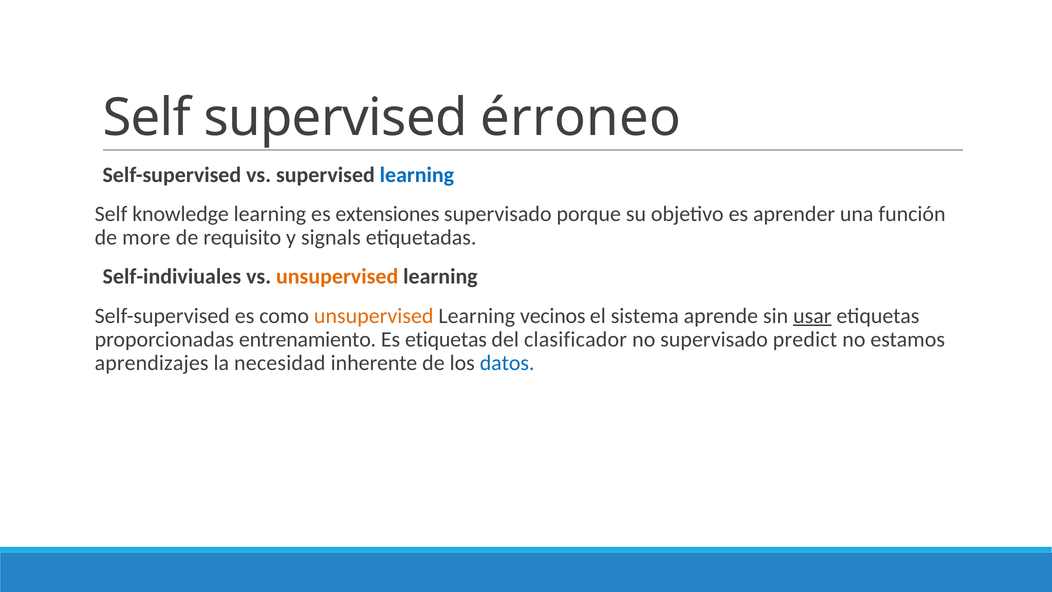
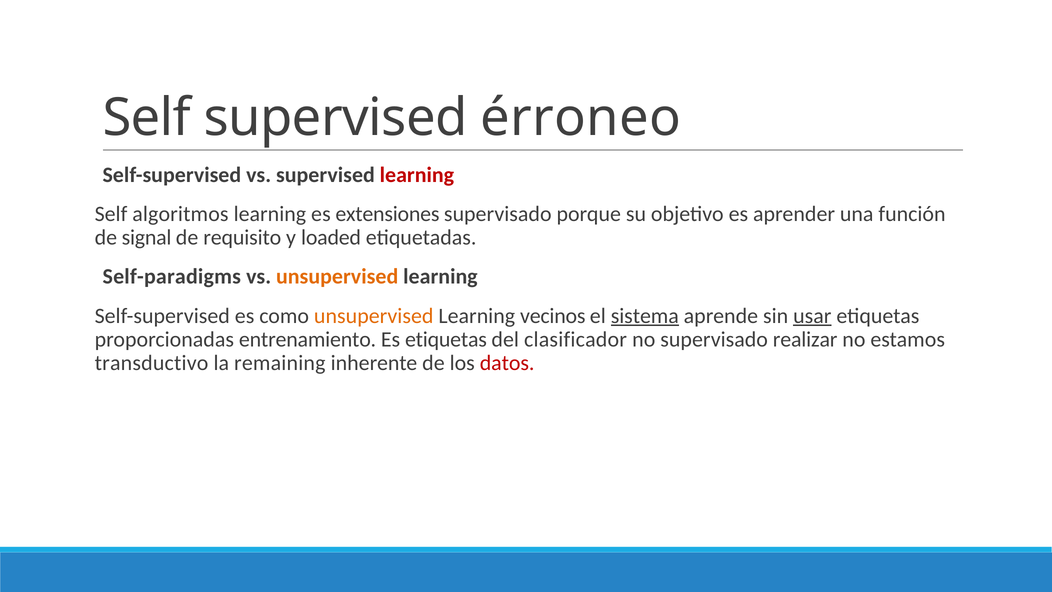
learning at (417, 175) colour: blue -> red
knowledge: knowledge -> algoritmos
more: more -> signal
signals: signals -> loaded
Self-indiviuales: Self-indiviuales -> Self-paradigms
sistema underline: none -> present
predict: predict -> realizar
aprendizajes: aprendizajes -> transductivo
necesidad: necesidad -> remaining
datos colour: blue -> red
